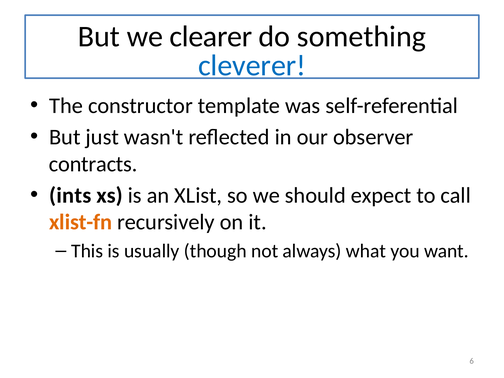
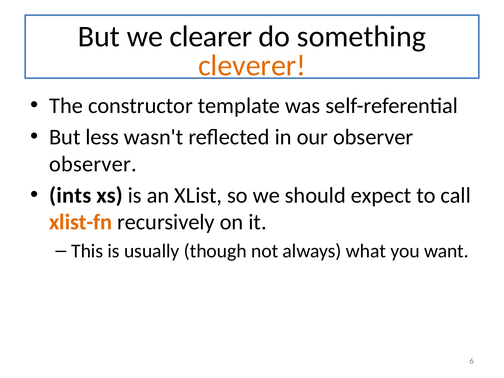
cleverer colour: blue -> orange
just: just -> less
contracts at (93, 164): contracts -> observer
